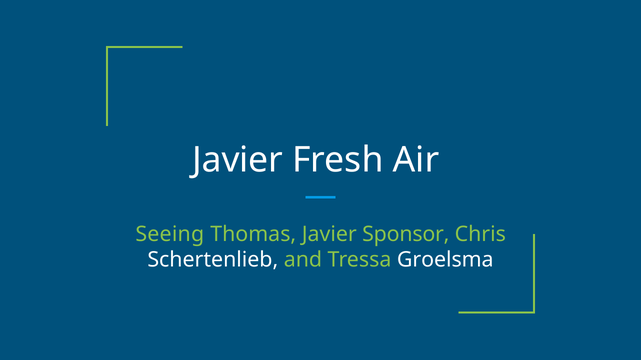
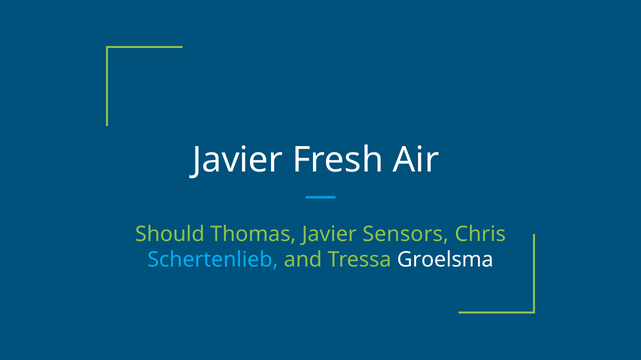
Seeing: Seeing -> Should
Sponsor: Sponsor -> Sensors
Schertenlieb colour: white -> light blue
